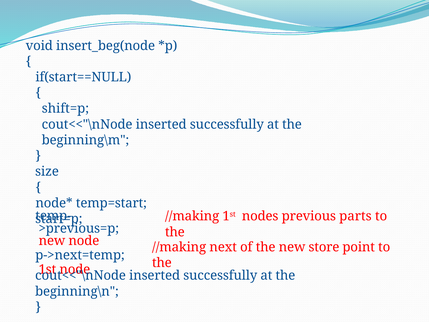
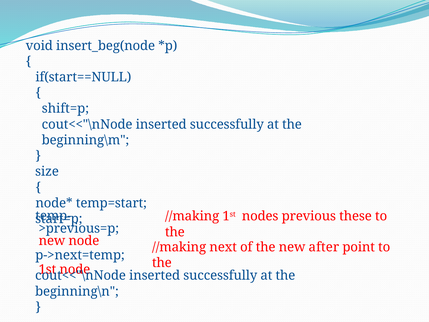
parts: parts -> these
store: store -> after
